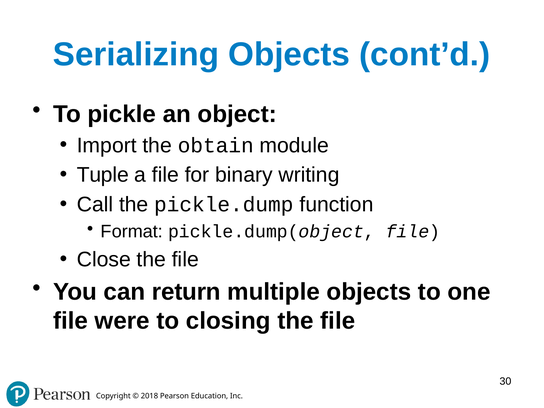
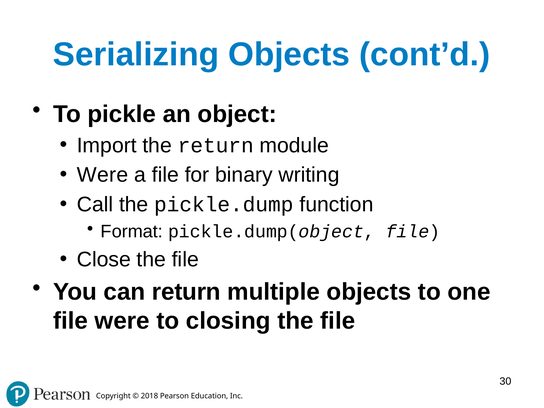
the obtain: obtain -> return
Tuple at (103, 175): Tuple -> Were
